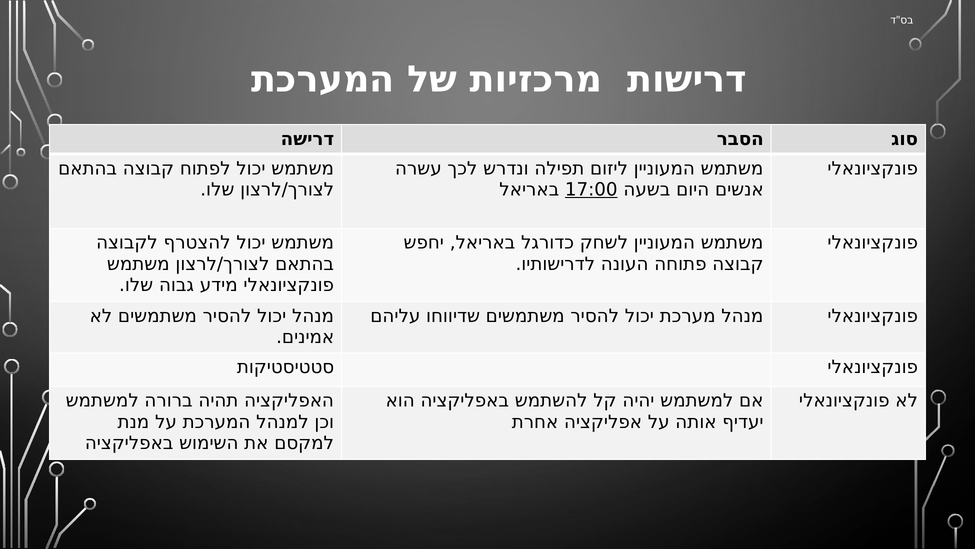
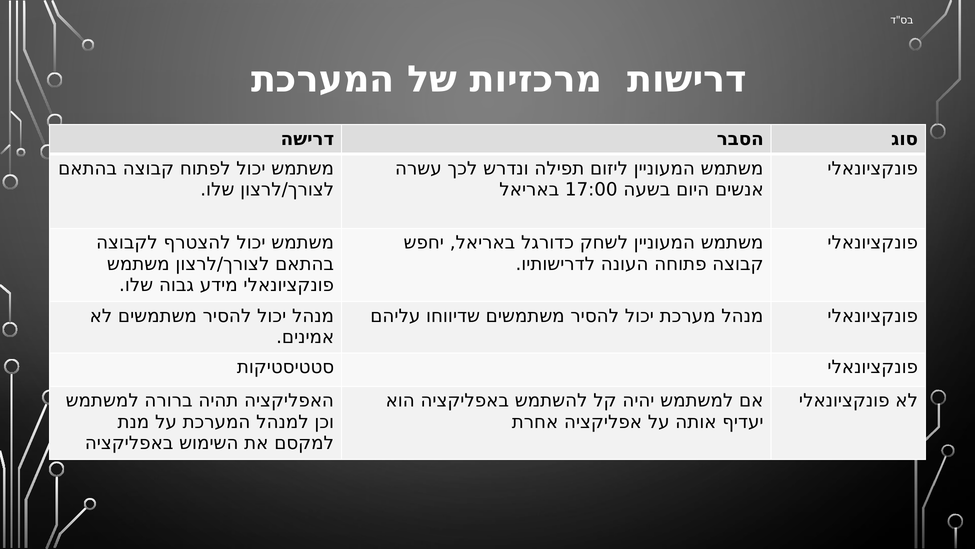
17:00 underline: present -> none
